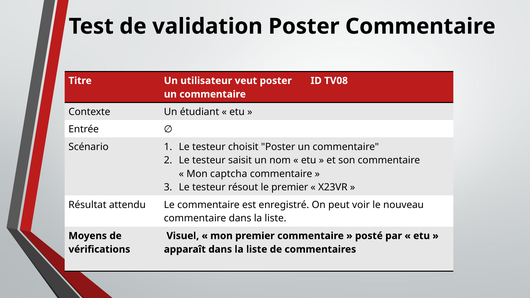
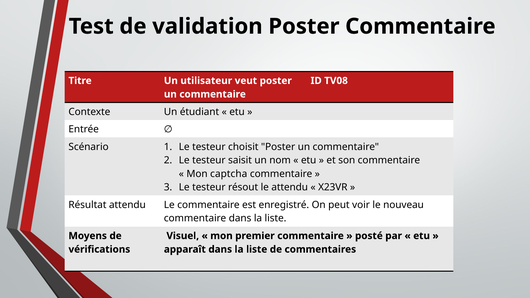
le premier: premier -> attendu
